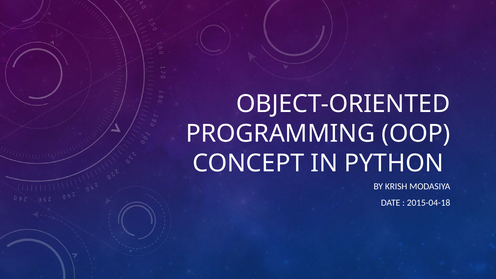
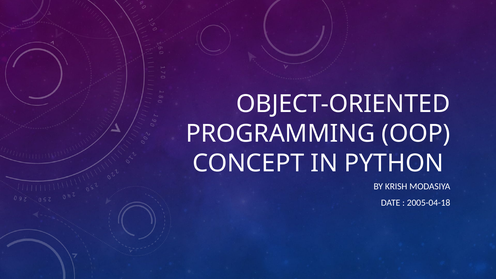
2015-04-18: 2015-04-18 -> 2005-04-18
